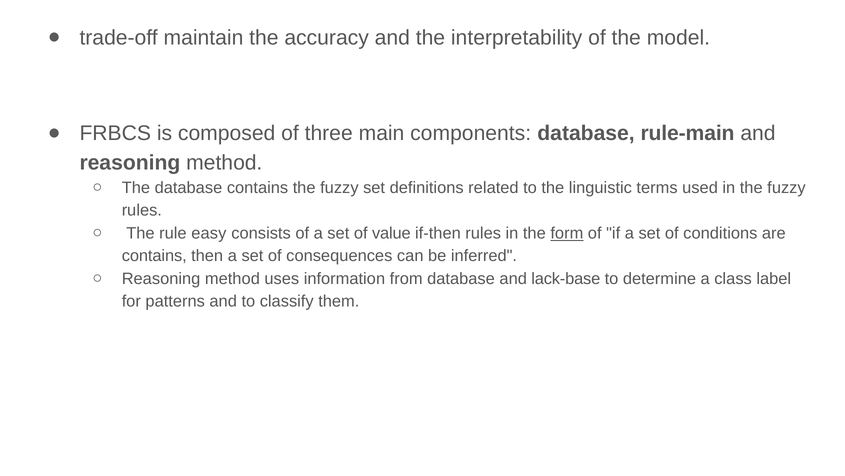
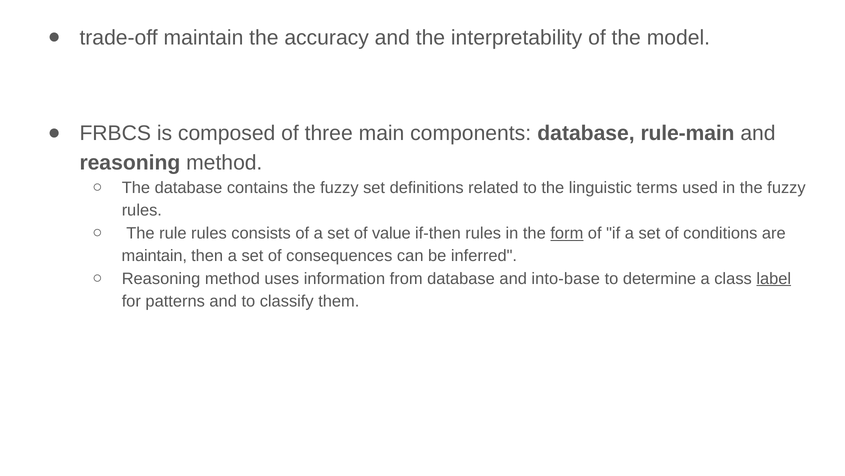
rule easy: easy -> rules
contains at (154, 256): contains -> maintain
lack-base: lack-base -> into-base
label underline: none -> present
